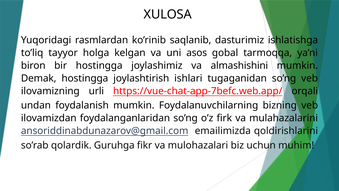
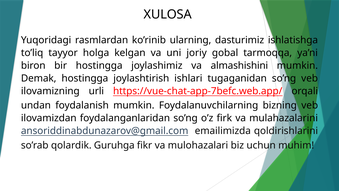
saqlanib: saqlanib -> ularning
asos: asos -> joriy
